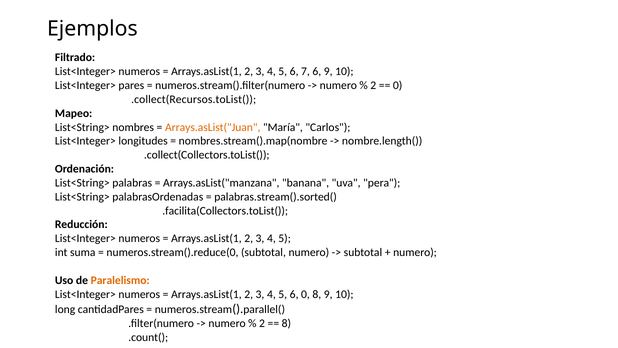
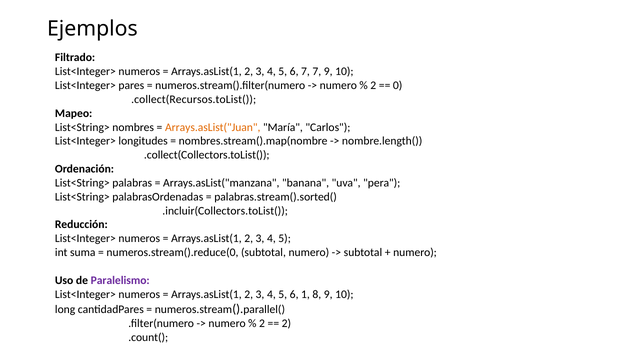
7 6: 6 -> 7
.facilita(Collectors.toList(: .facilita(Collectors.toList( -> .incluir(Collectors.toList(
Paralelismo colour: orange -> purple
6 0: 0 -> 1
8 at (286, 323): 8 -> 2
